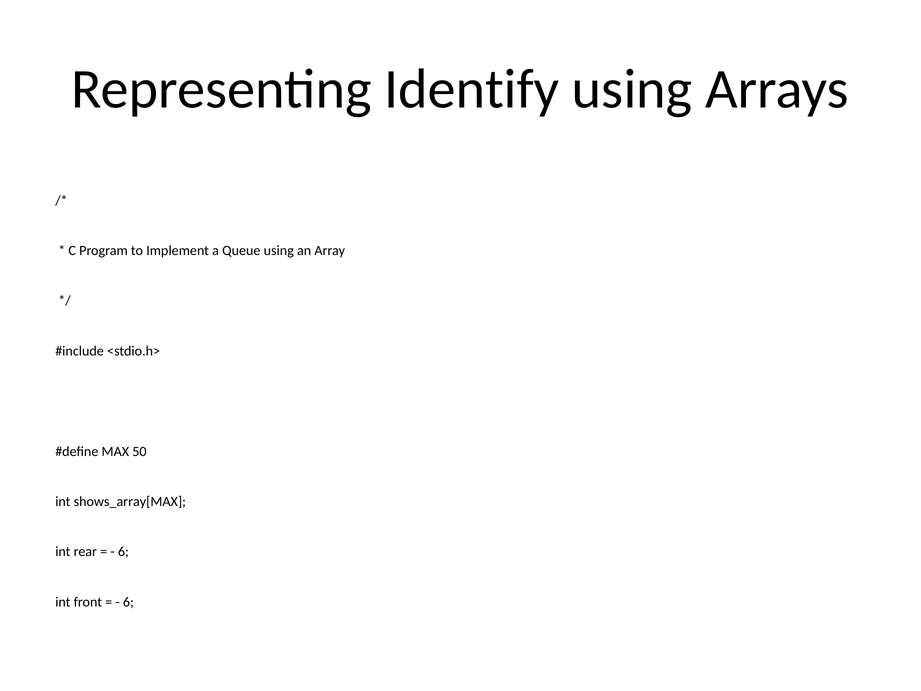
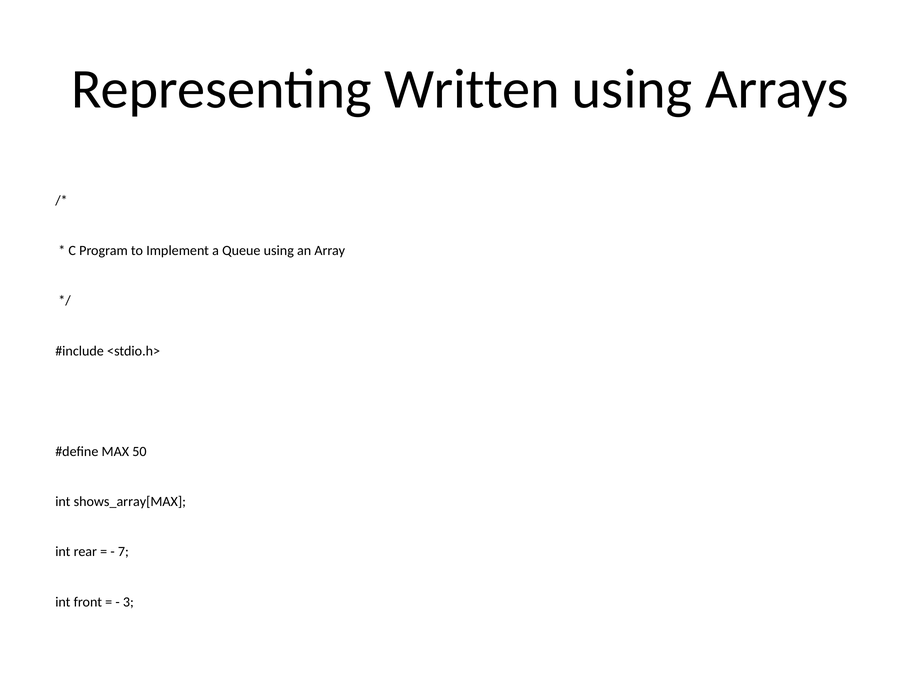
Identify: Identify -> Written
6 at (123, 552): 6 -> 7
6 at (128, 602): 6 -> 3
